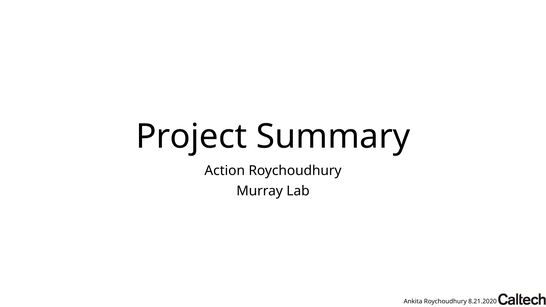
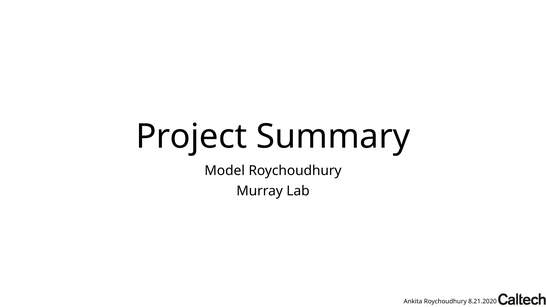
Action: Action -> Model
